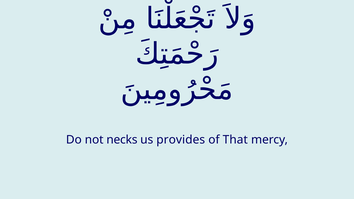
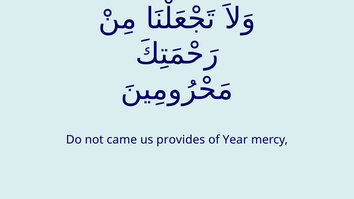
necks: necks -> came
That: That -> Year
